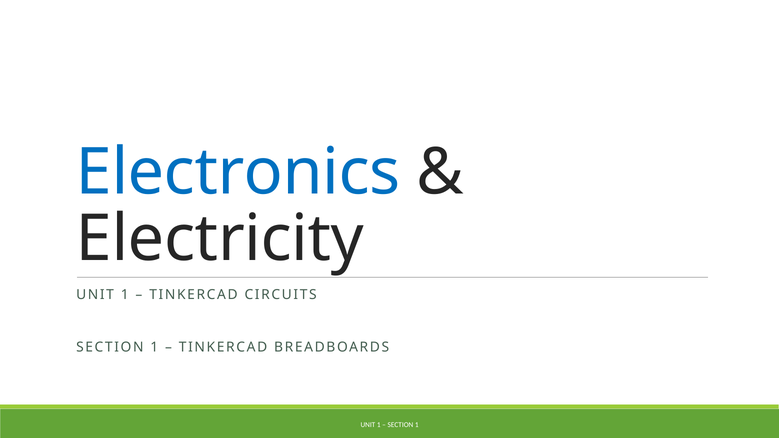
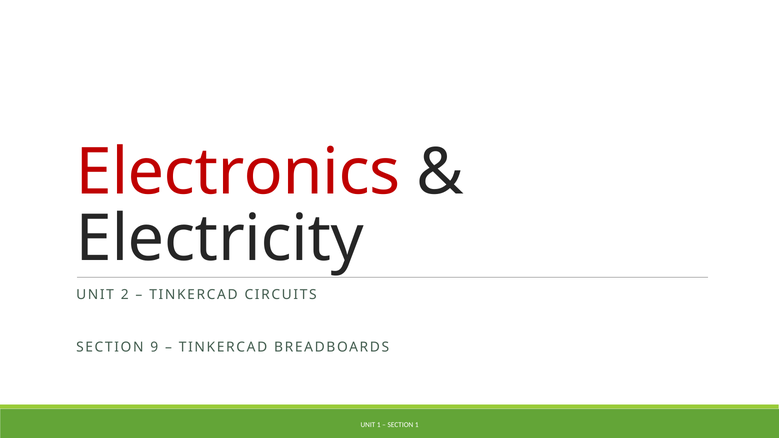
Electronics colour: blue -> red
1 at (125, 295): 1 -> 2
1 at (154, 348): 1 -> 9
